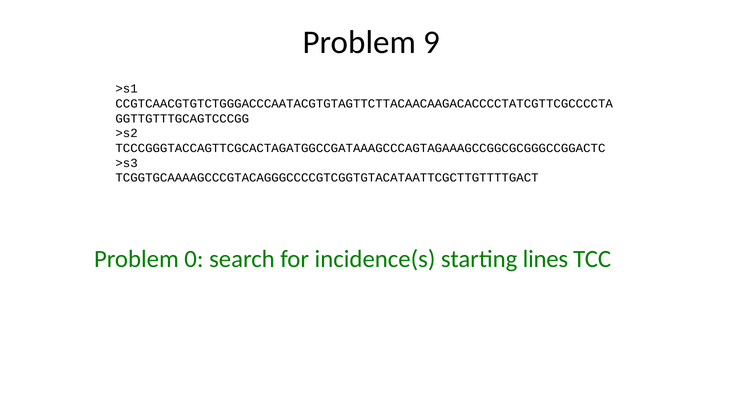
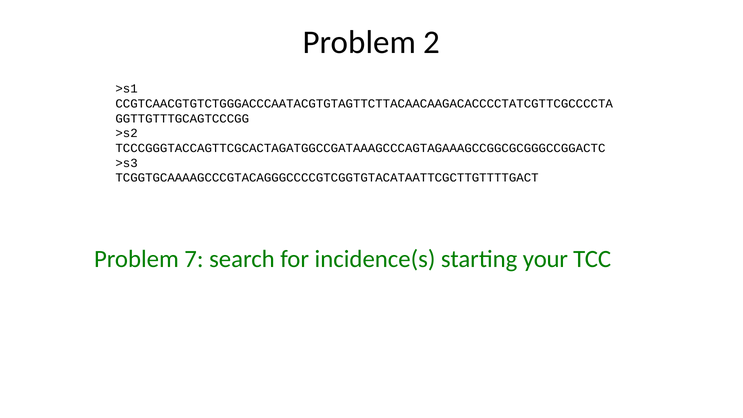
9: 9 -> 2
0: 0 -> 7
lines: lines -> your
